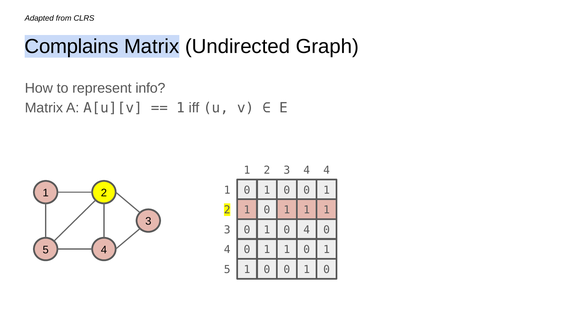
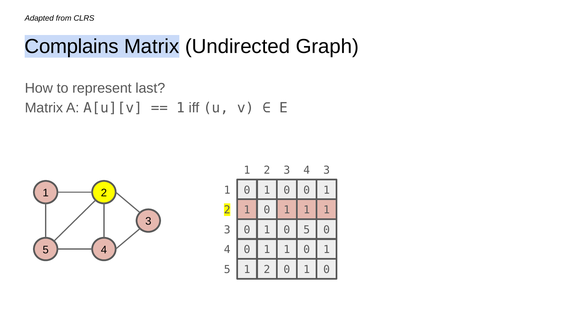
info: info -> last
3 4 4: 4 -> 3
0 4: 4 -> 5
0 at (267, 270): 0 -> 2
